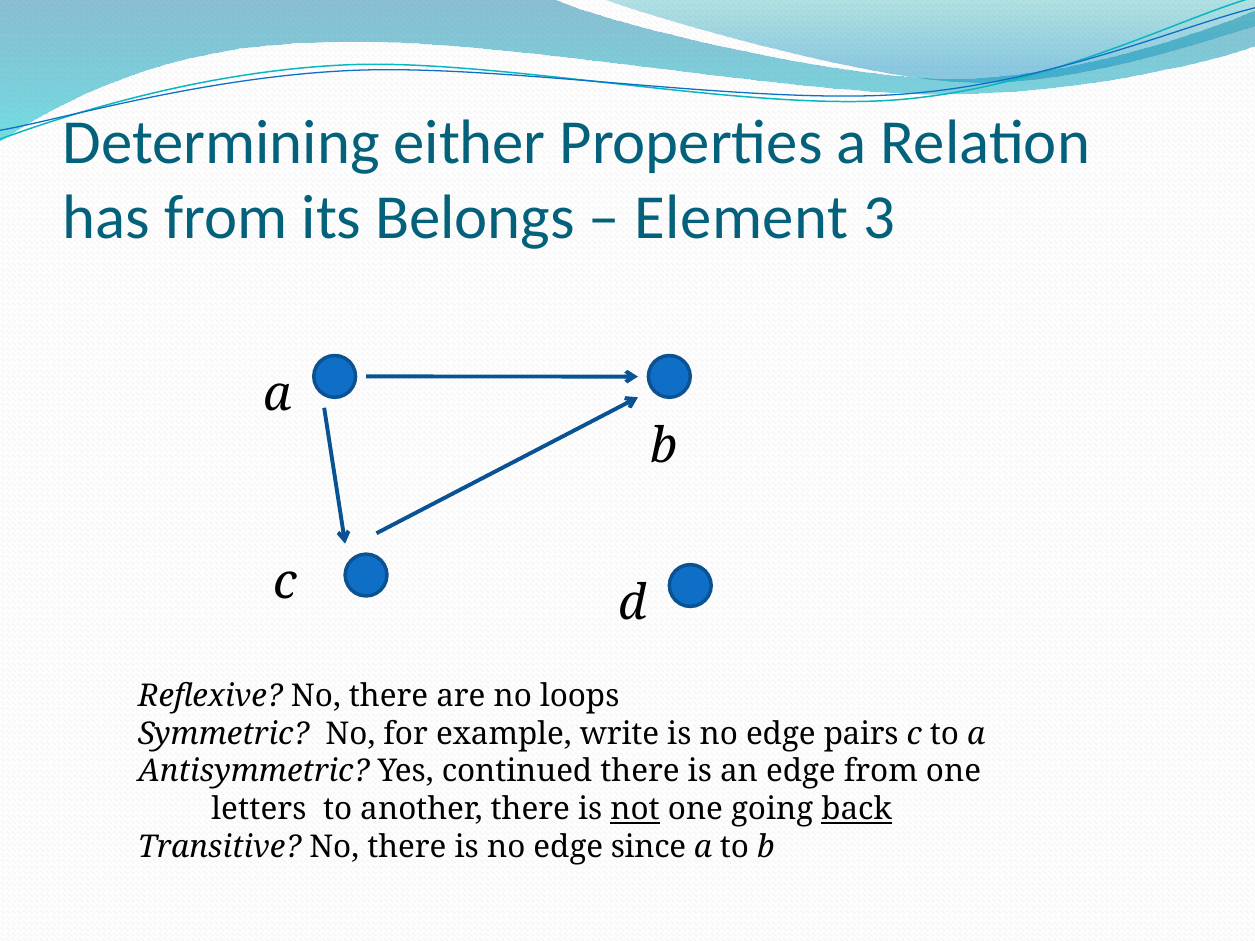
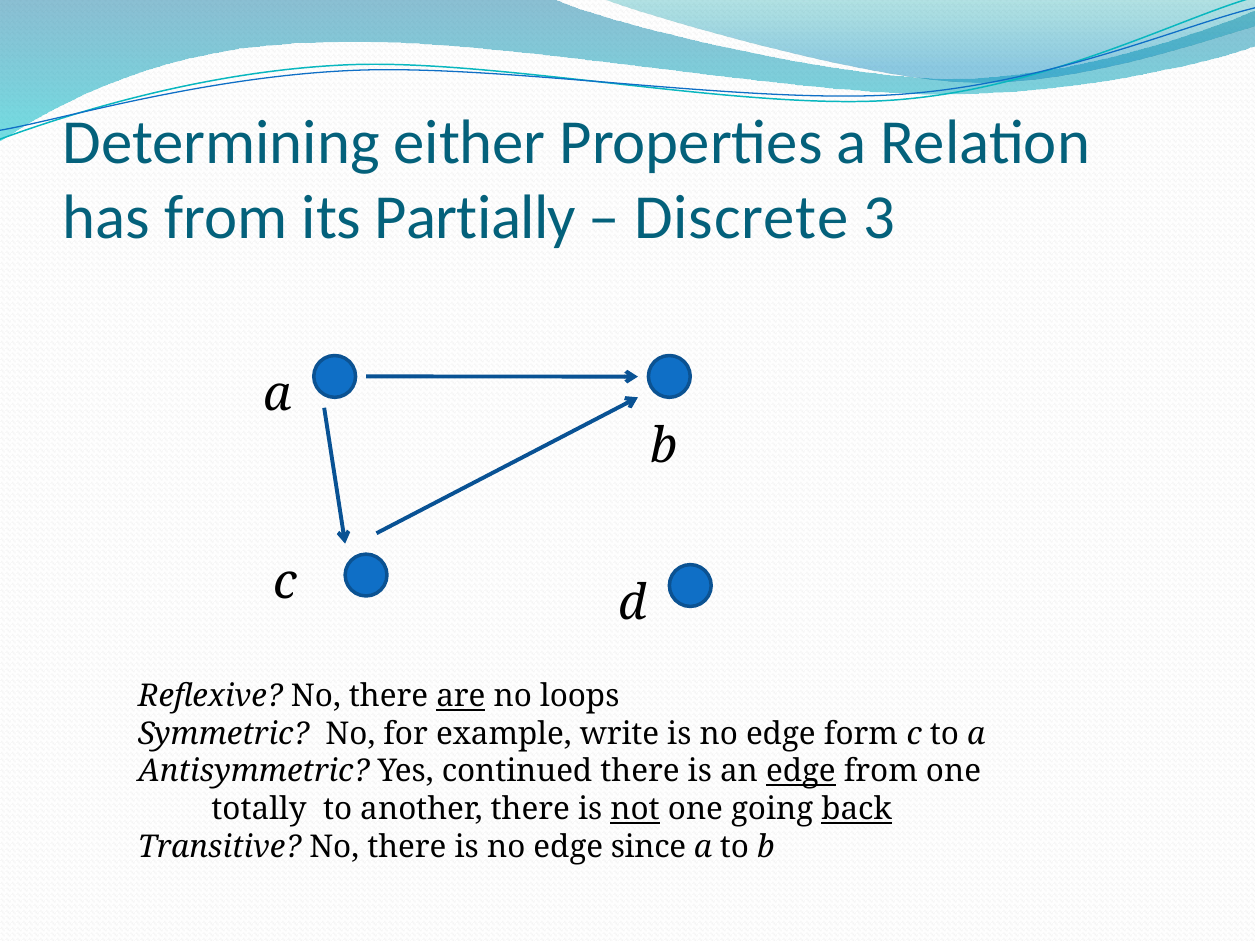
Belongs: Belongs -> Partially
Element: Element -> Discrete
are underline: none -> present
pairs: pairs -> form
edge at (801, 772) underline: none -> present
letters: letters -> totally
